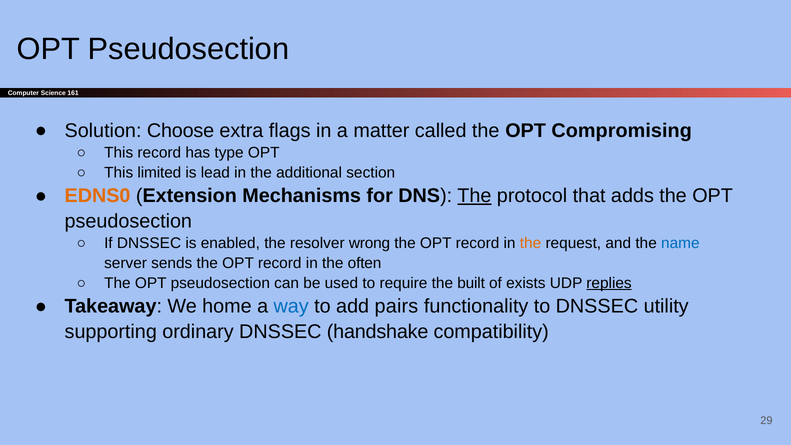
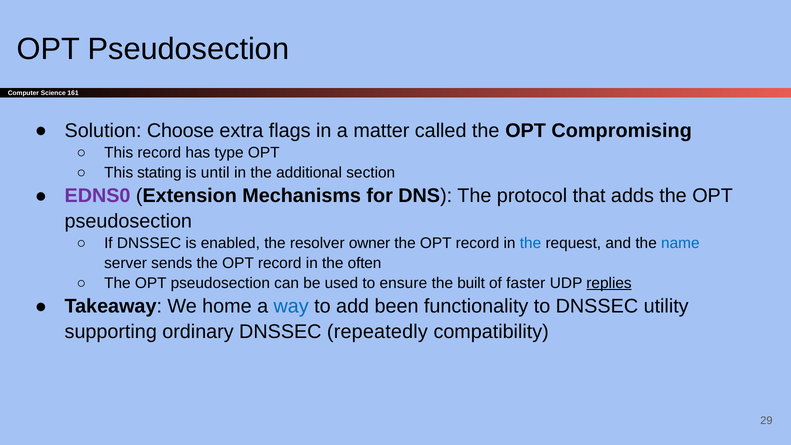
limited: limited -> stating
lead: lead -> until
EDNS0 colour: orange -> purple
The at (474, 196) underline: present -> none
wrong: wrong -> owner
the at (531, 243) colour: orange -> blue
require: require -> ensure
exists: exists -> faster
pairs: pairs -> been
handshake: handshake -> repeatedly
